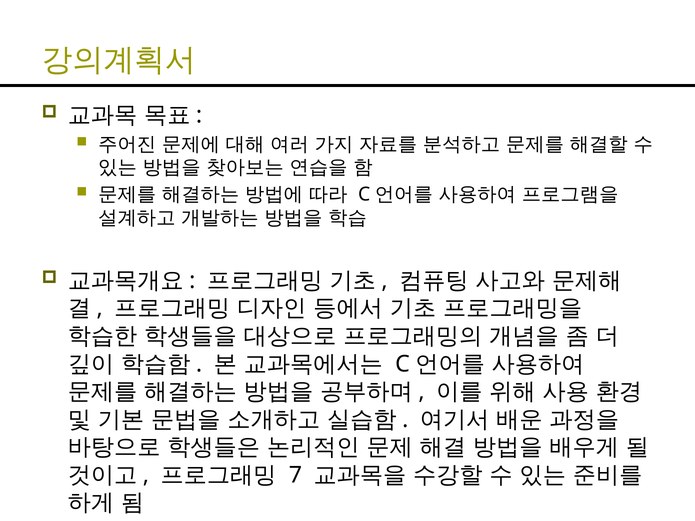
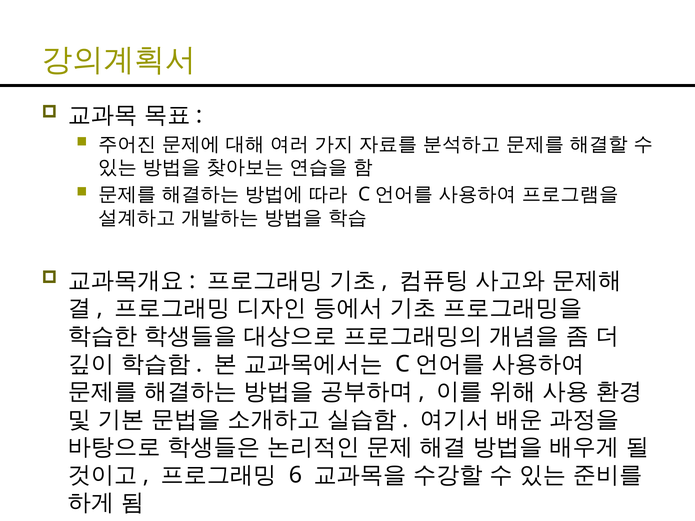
7: 7 -> 6
